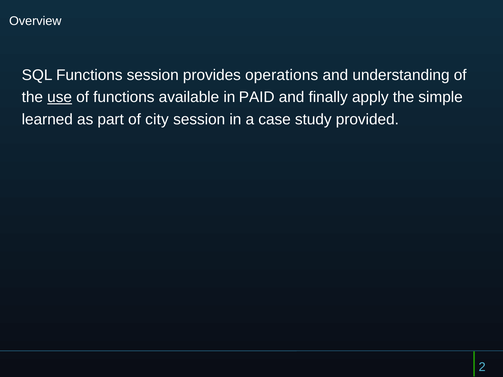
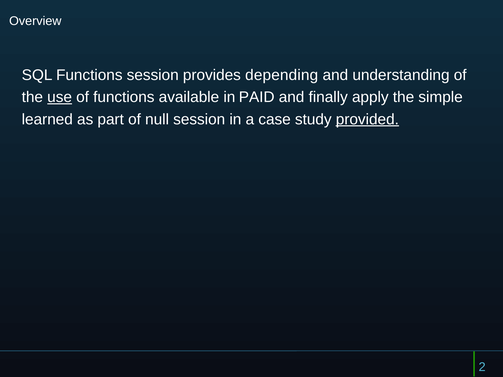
operations: operations -> depending
city: city -> null
provided underline: none -> present
